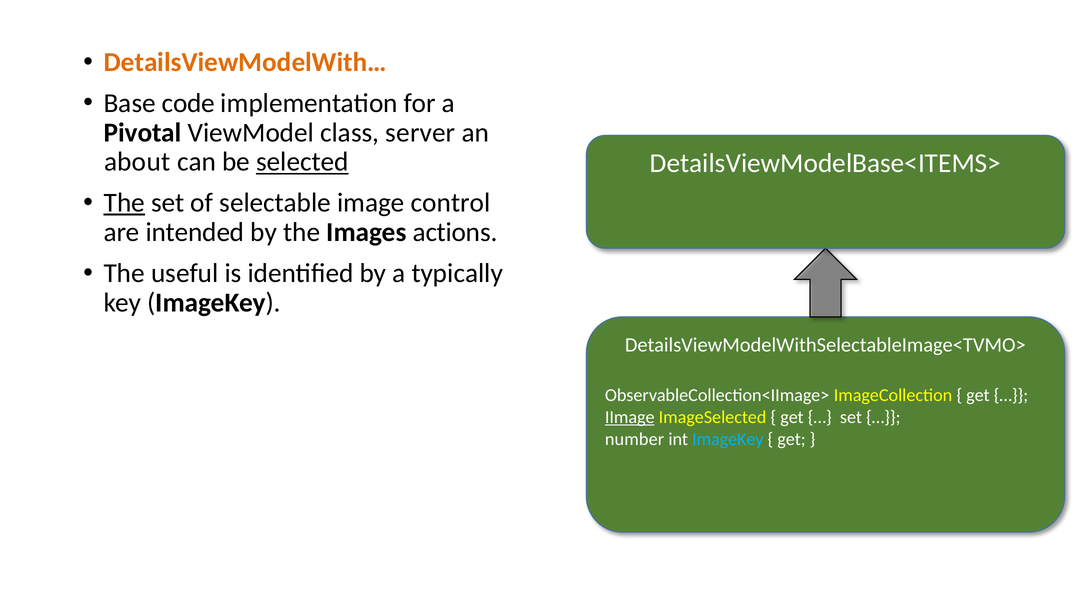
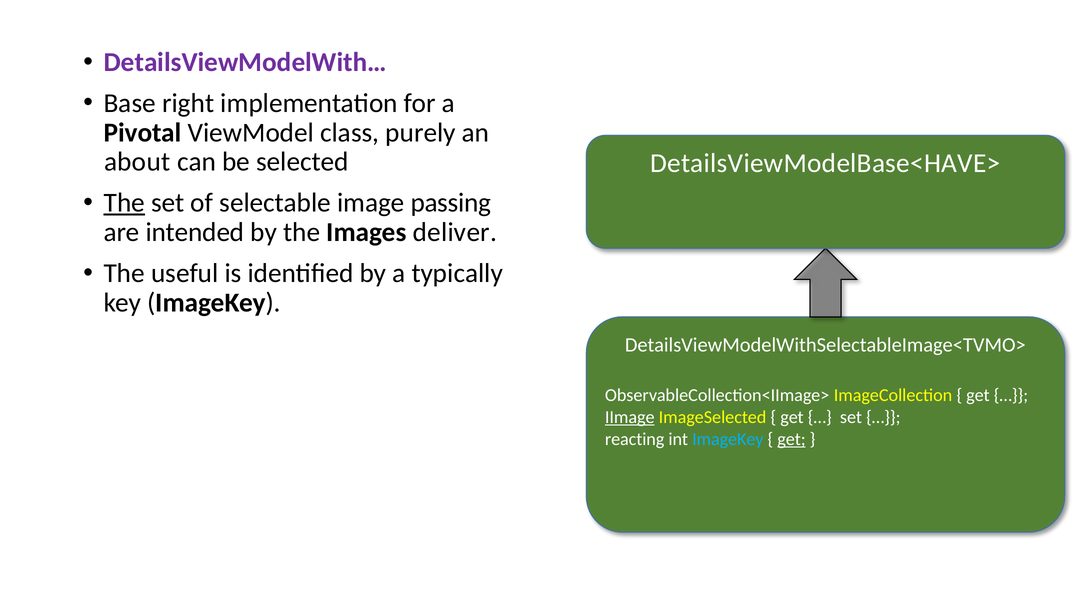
DetailsViewModelWith… colour: orange -> purple
code: code -> right
server: server -> purely
selected underline: present -> none
DetailsViewModelBase<ITEMS>: DetailsViewModelBase<ITEMS> -> DetailsViewModelBase<HAVE>
control: control -> passing
actions: actions -> deliver
number: number -> reacting
get at (791, 439) underline: none -> present
